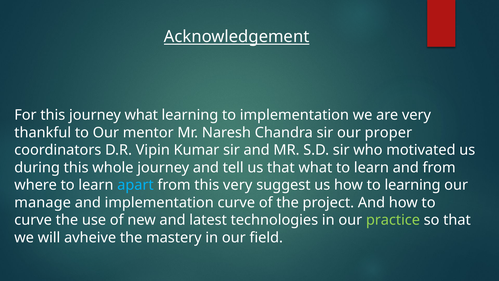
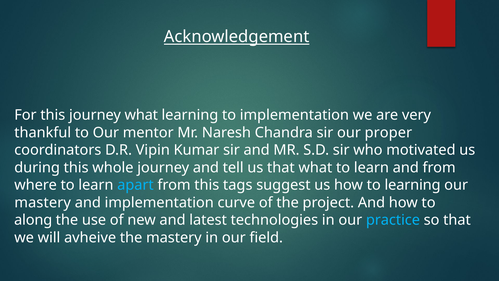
this very: very -> tags
manage at (43, 202): manage -> mastery
curve at (33, 220): curve -> along
practice colour: light green -> light blue
